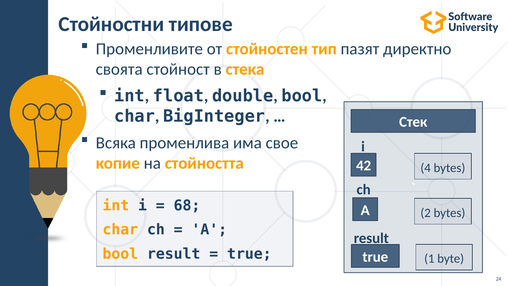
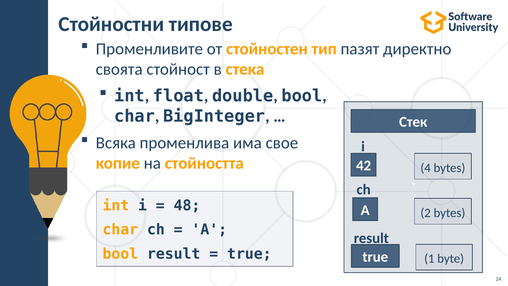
68: 68 -> 48
